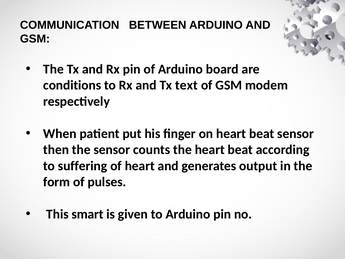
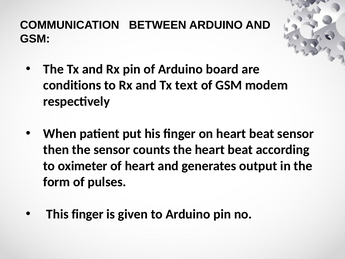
suffering: suffering -> oximeter
This smart: smart -> finger
